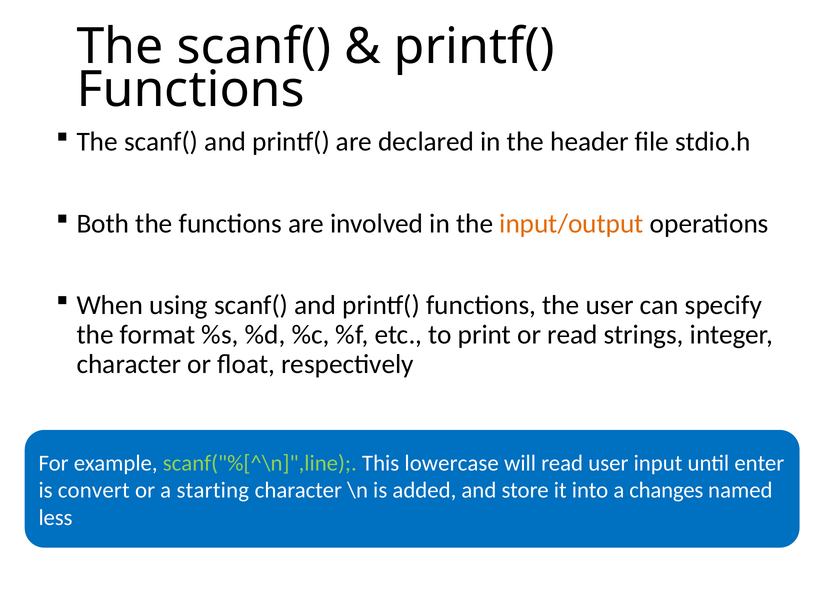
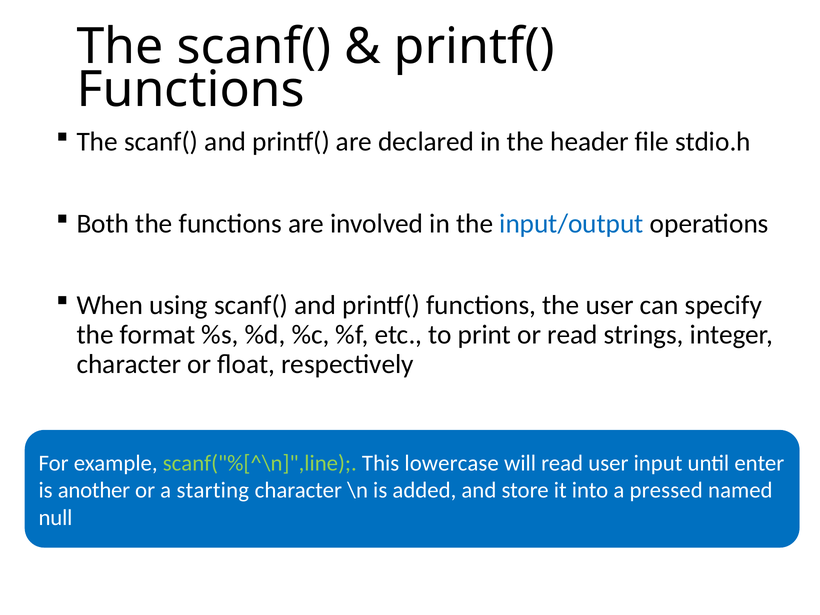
input/output colour: orange -> blue
convert: convert -> another
changes: changes -> pressed
less: less -> null
